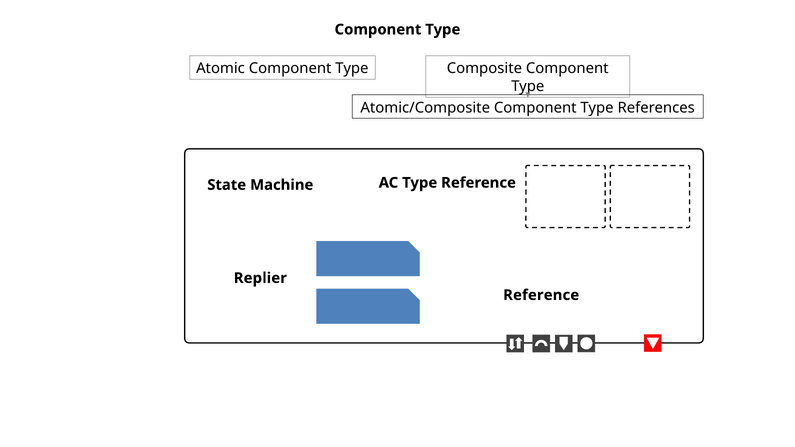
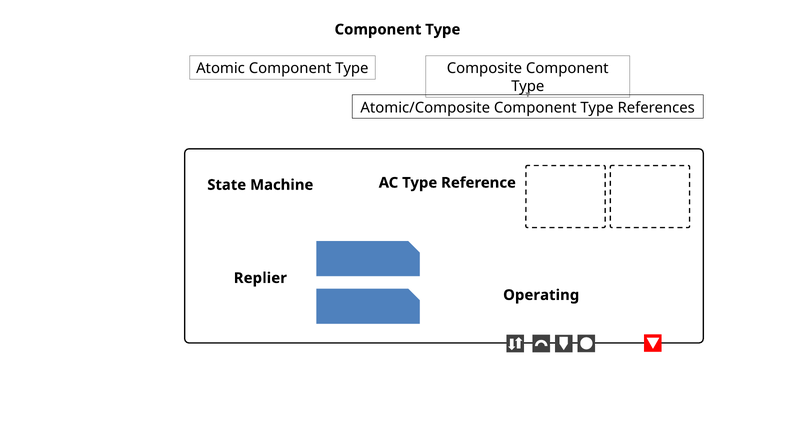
Reference at (541, 295): Reference -> Operating
